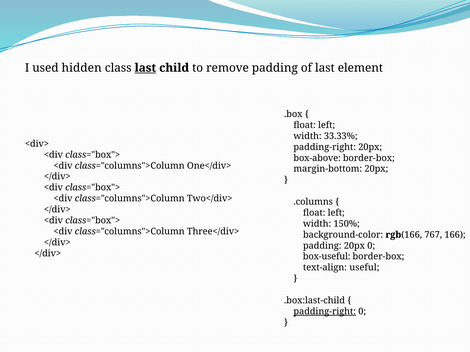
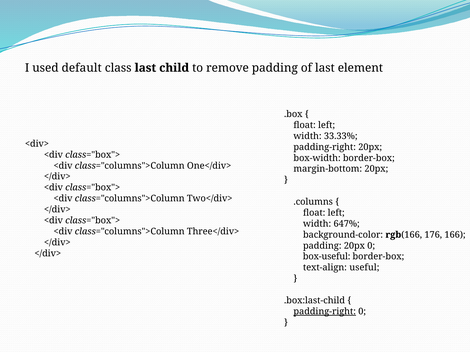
hidden: hidden -> default
last at (145, 68) underline: present -> none
box-above: box-above -> box-width
150%: 150% -> 647%
767: 767 -> 176
